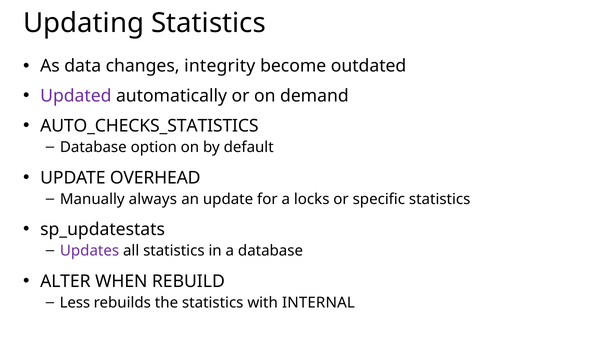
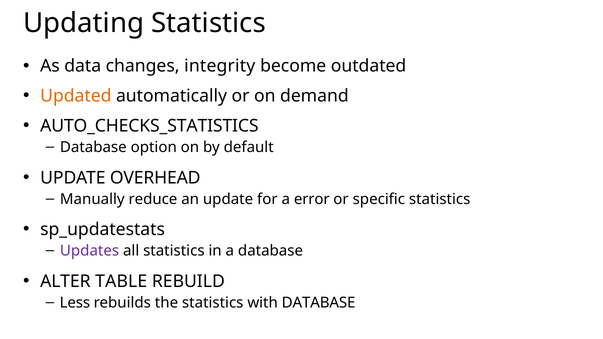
Updated colour: purple -> orange
always: always -> reduce
locks: locks -> error
WHEN: WHEN -> TABLE
with INTERNAL: INTERNAL -> DATABASE
